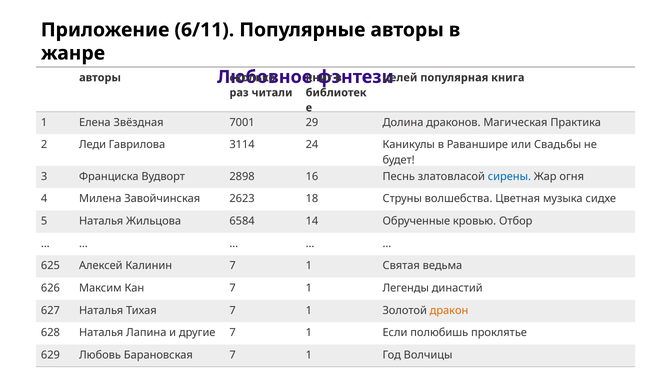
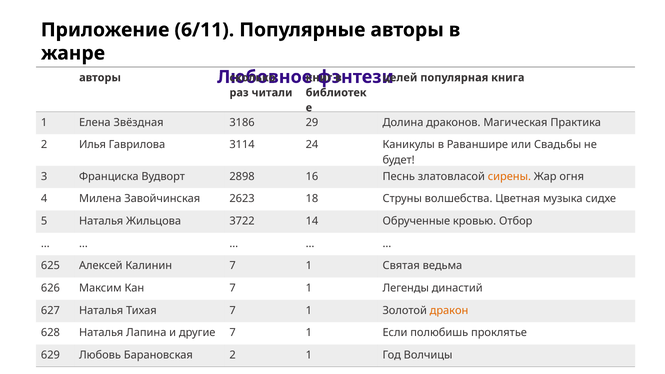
7001: 7001 -> 3186
Леди: Леди -> Илья
сирены colour: blue -> orange
6584: 6584 -> 3722
Барановская 7: 7 -> 2
